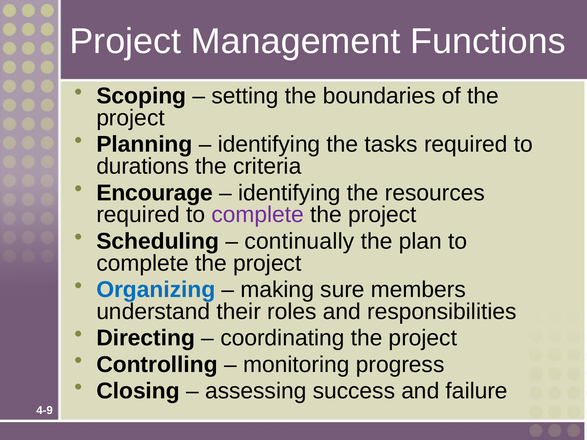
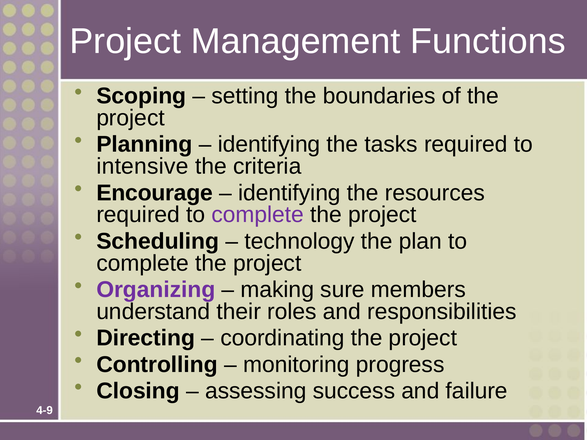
durations: durations -> intensive
continually: continually -> technology
Organizing colour: blue -> purple
